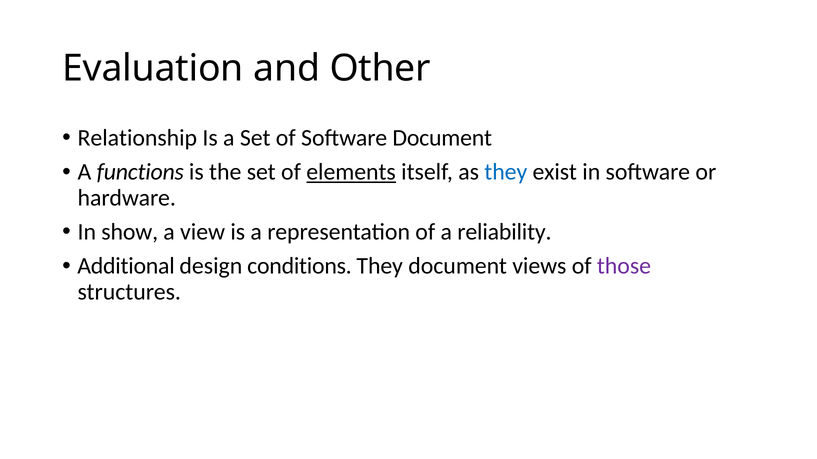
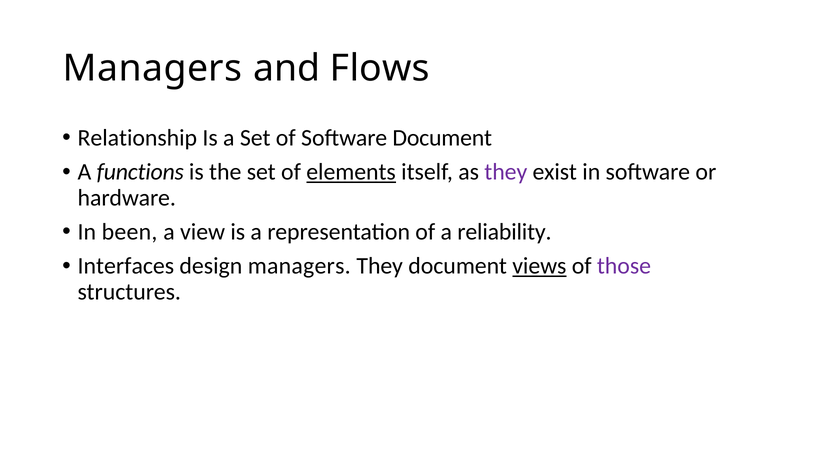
Evaluation at (153, 69): Evaluation -> Managers
Other: Other -> Flows
they at (506, 172) colour: blue -> purple
show: show -> been
Additional: Additional -> Interfaces
design conditions: conditions -> managers
views underline: none -> present
